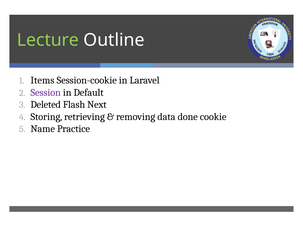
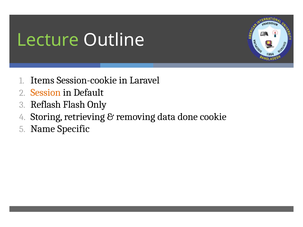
Session colour: purple -> orange
Deleted: Deleted -> Reflash
Next: Next -> Only
Practice: Practice -> Specific
